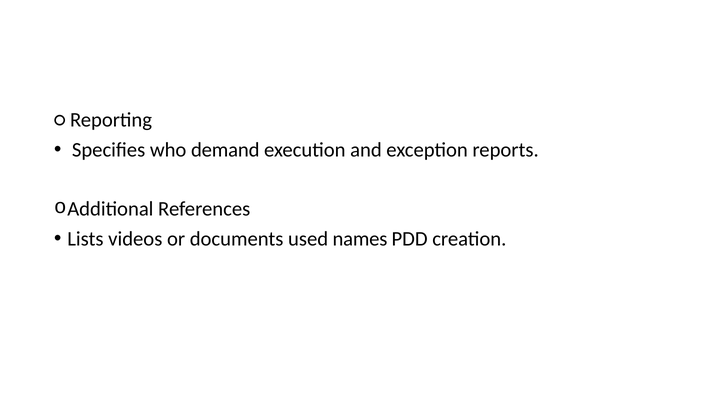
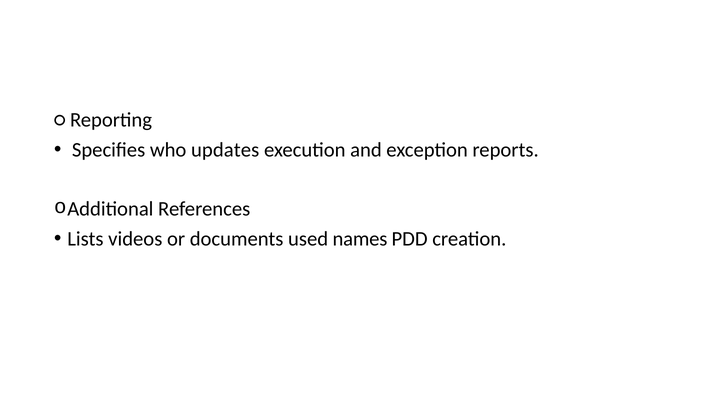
demand: demand -> updates
